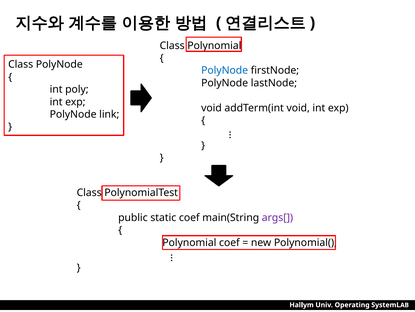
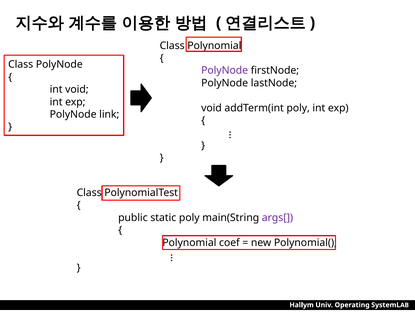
PolyNode at (225, 70) colour: blue -> purple
int poly: poly -> void
addTerm(int void: void -> poly
static coef: coef -> poly
